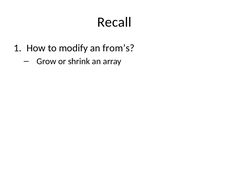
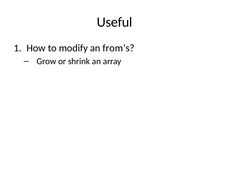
Recall: Recall -> Useful
